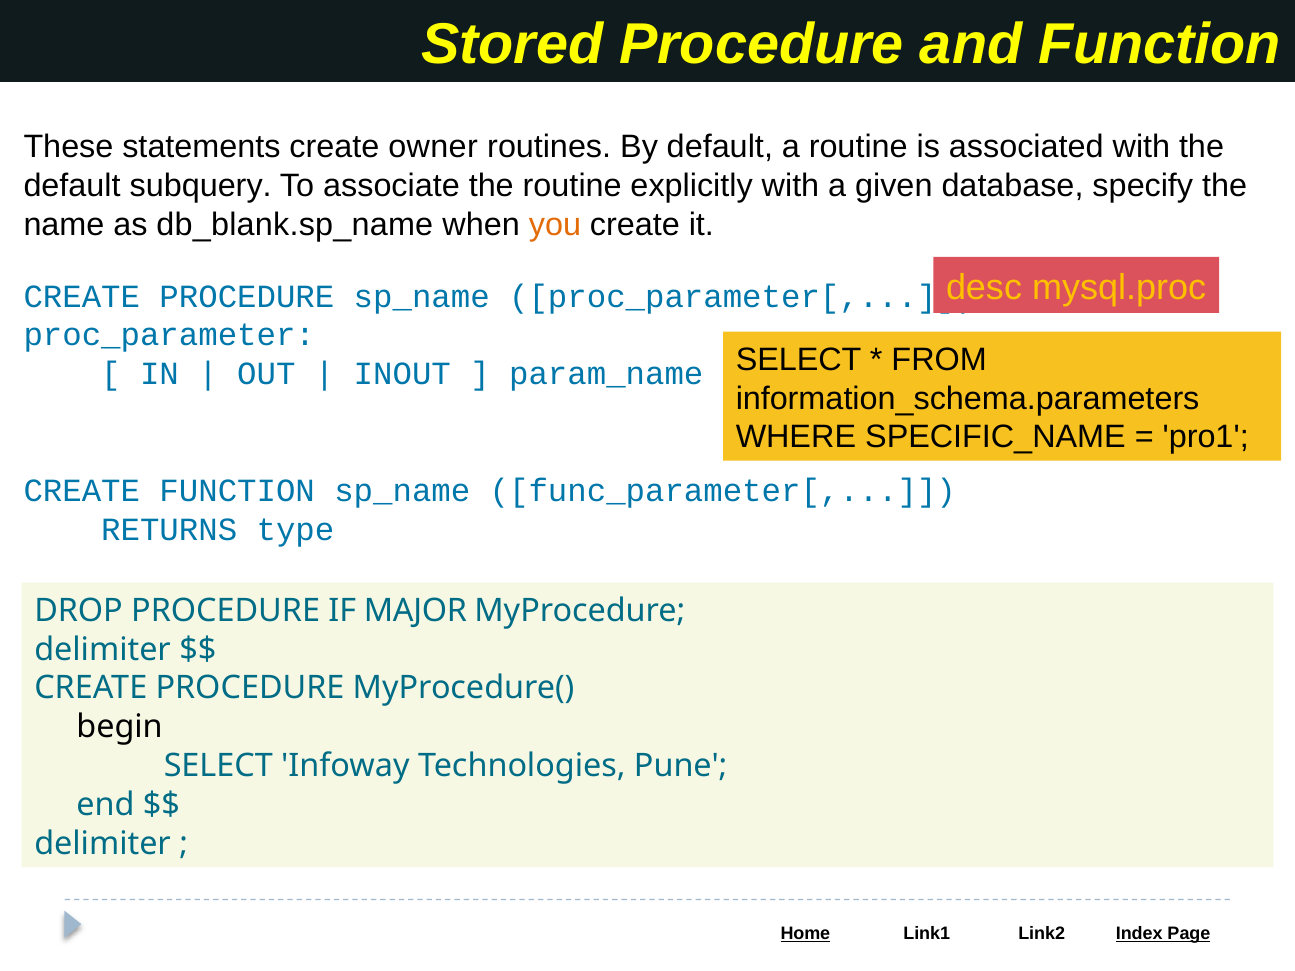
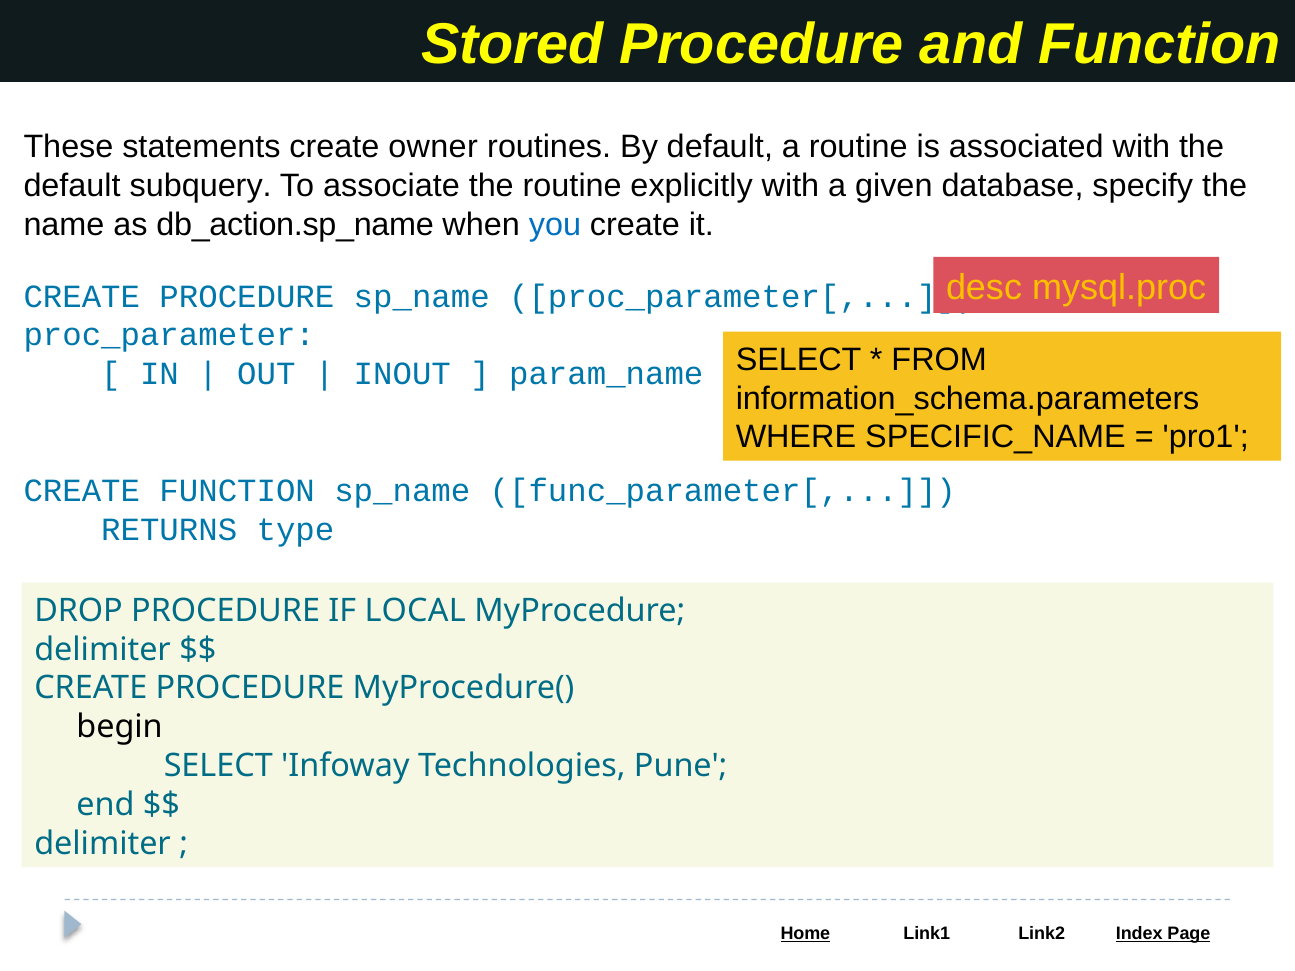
db_blank.sp_name: db_blank.sp_name -> db_action.sp_name
you colour: orange -> blue
MAJOR: MAJOR -> LOCAL
